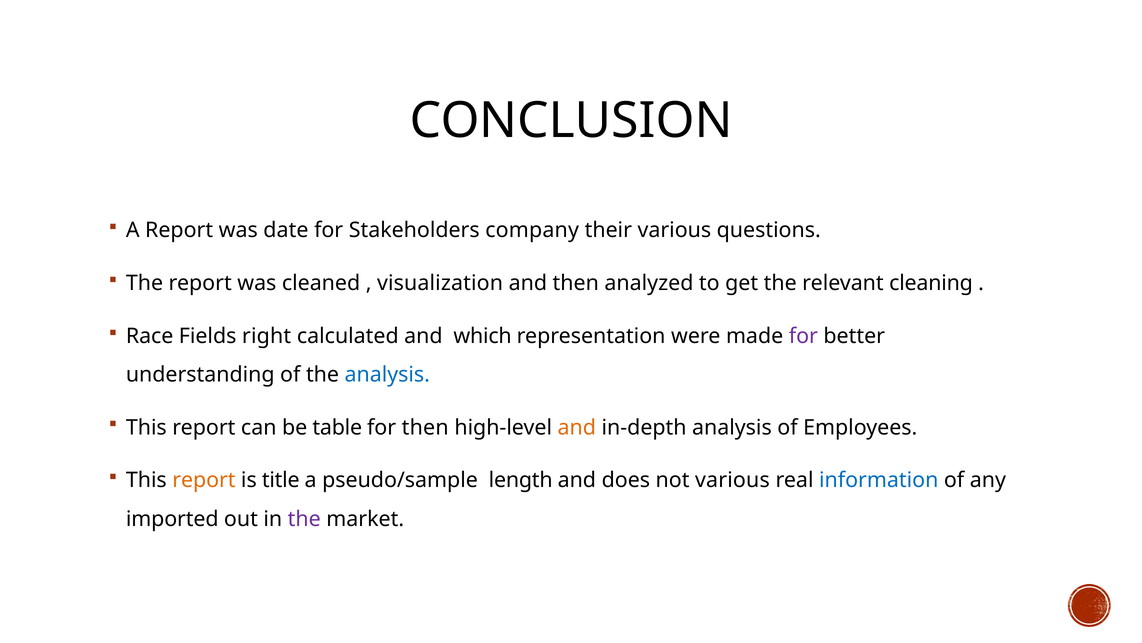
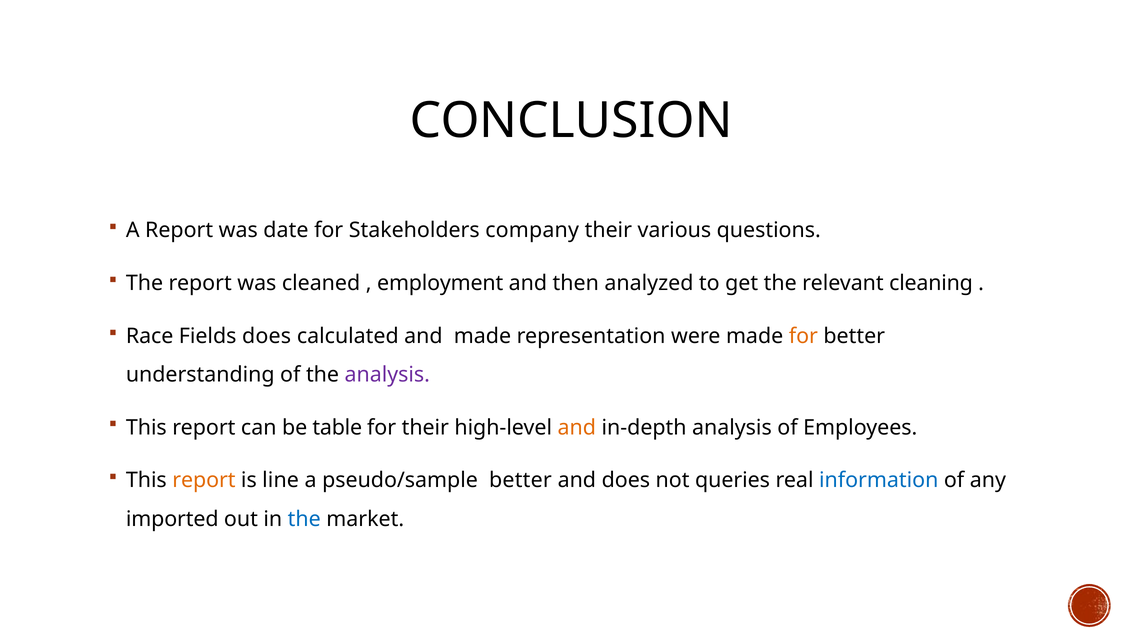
visualization: visualization -> employment
Fields right: right -> does
and which: which -> made
for at (803, 336) colour: purple -> orange
analysis at (387, 374) colour: blue -> purple
for then: then -> their
title: title -> line
pseudo/sample length: length -> better
not various: various -> queries
the at (304, 518) colour: purple -> blue
